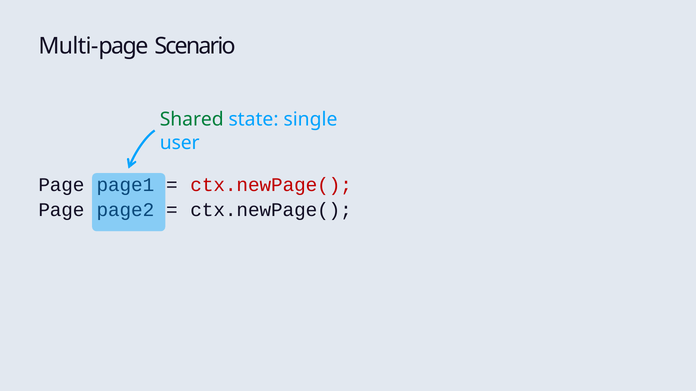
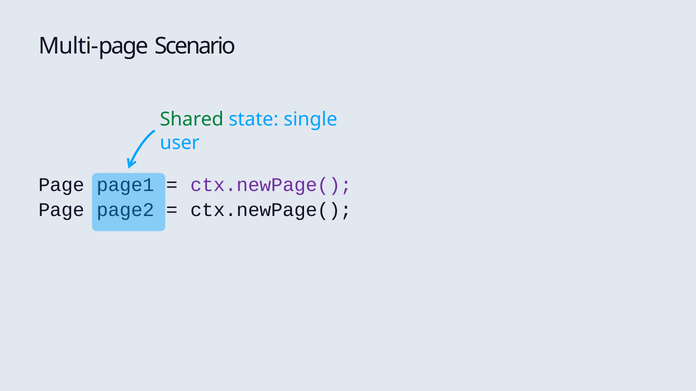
ctx.newPage( at (271, 185) colour: red -> purple
